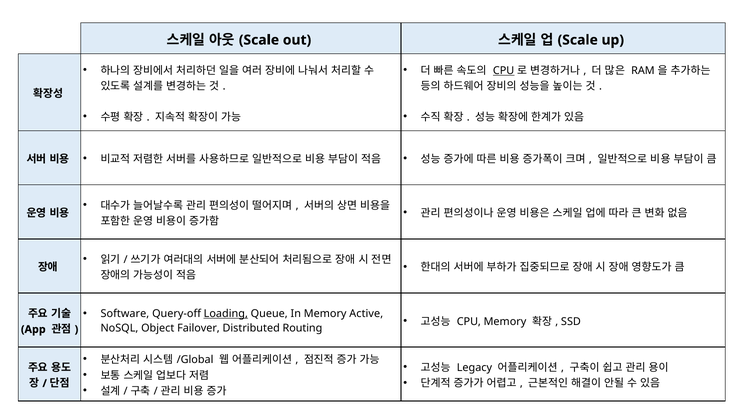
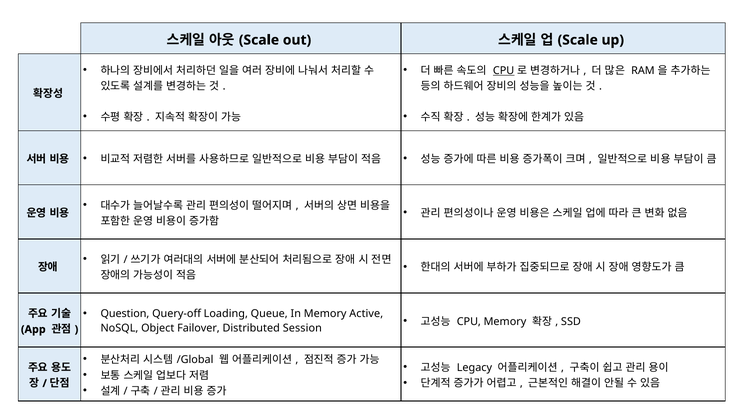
Software: Software -> Question
Loading underline: present -> none
Routing: Routing -> Session
